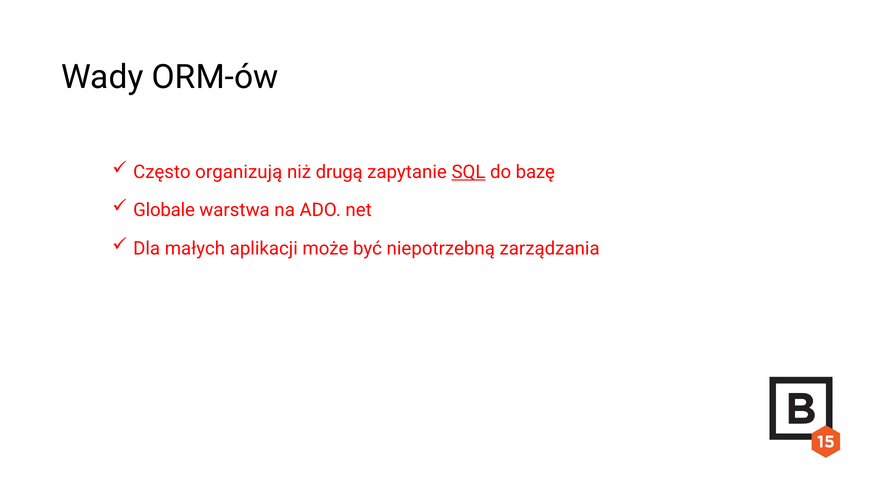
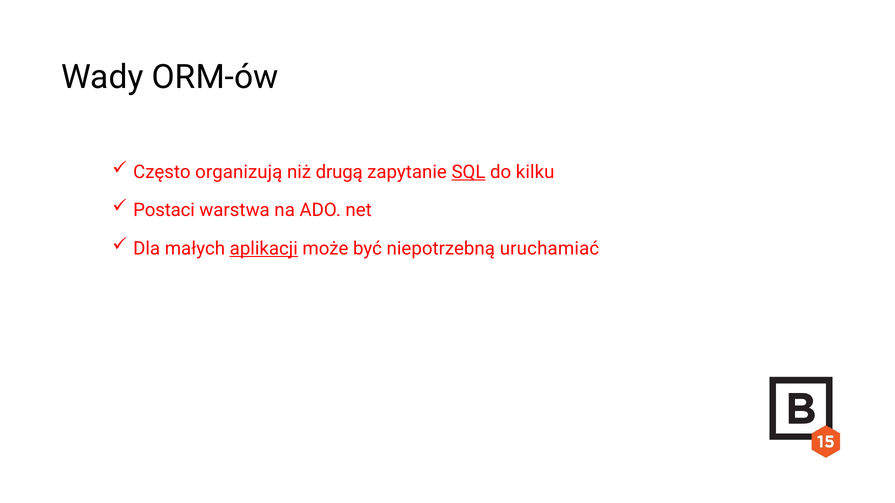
bazę: bazę -> kilku
Globale: Globale -> Postaci
aplikacji underline: none -> present
zarządzania: zarządzania -> uruchamiać
